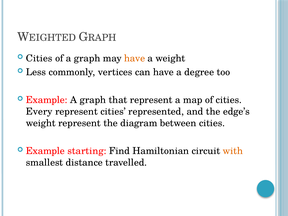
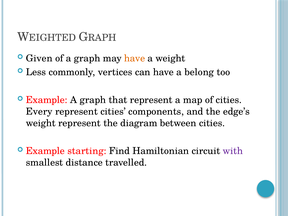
Cities at (39, 58): Cities -> Given
degree: degree -> belong
represented: represented -> components
with colour: orange -> purple
